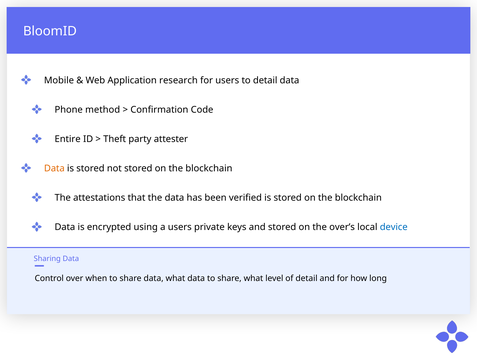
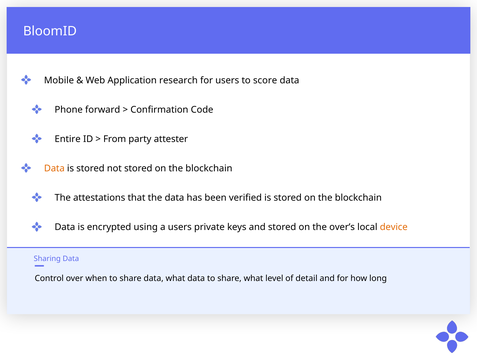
to detail: detail -> score
method: method -> forward
Theft: Theft -> From
device colour: blue -> orange
